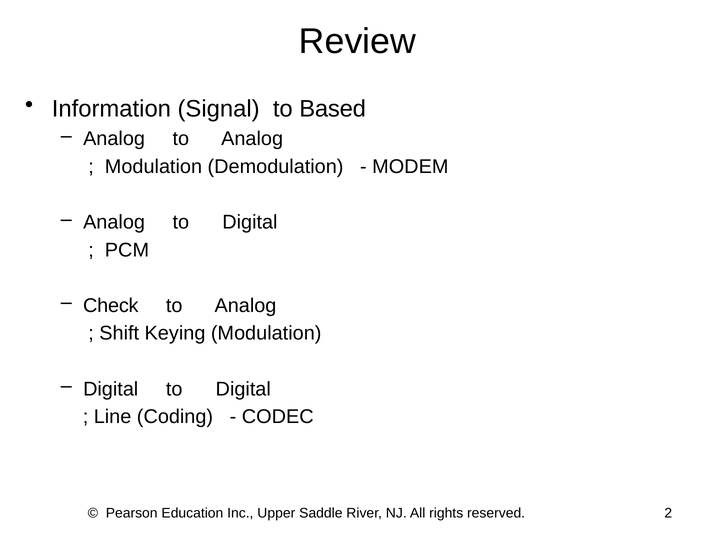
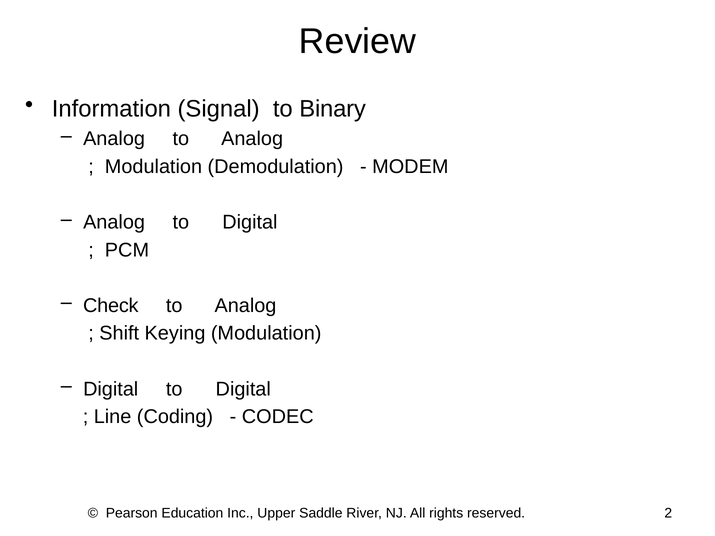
Based: Based -> Binary
